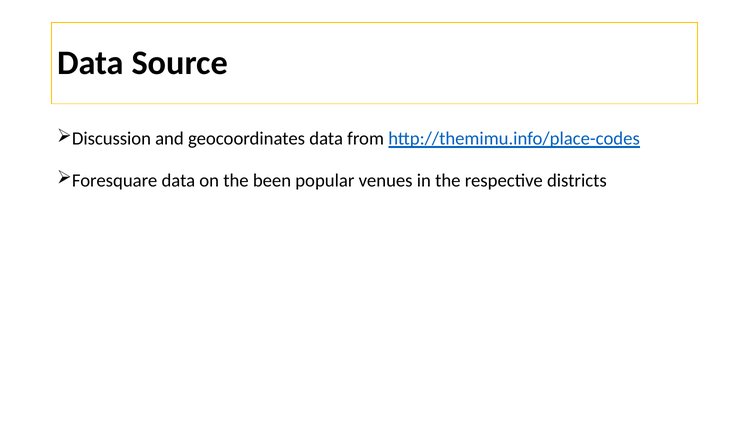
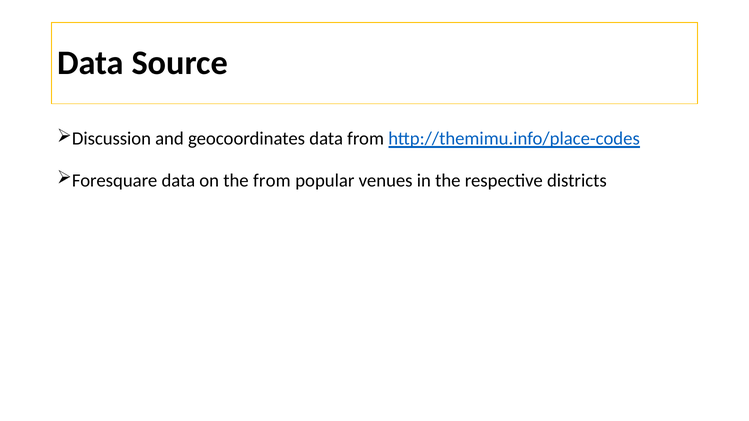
the been: been -> from
